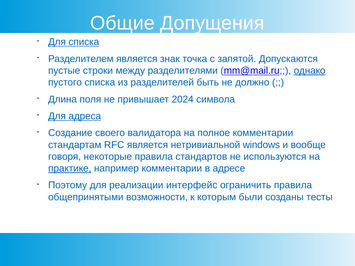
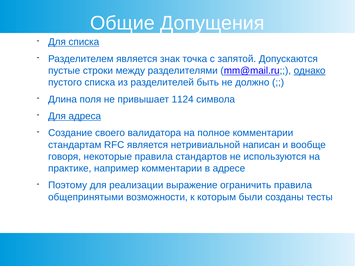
2024: 2024 -> 1124
windows: windows -> написан
практике underline: present -> none
интерфейс: интерфейс -> выражение
